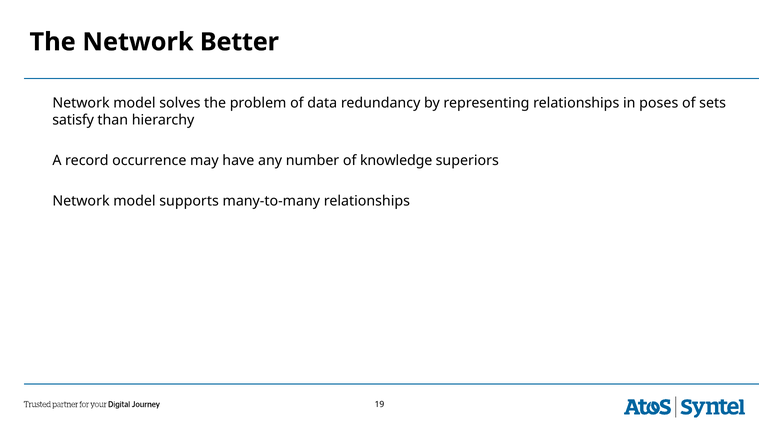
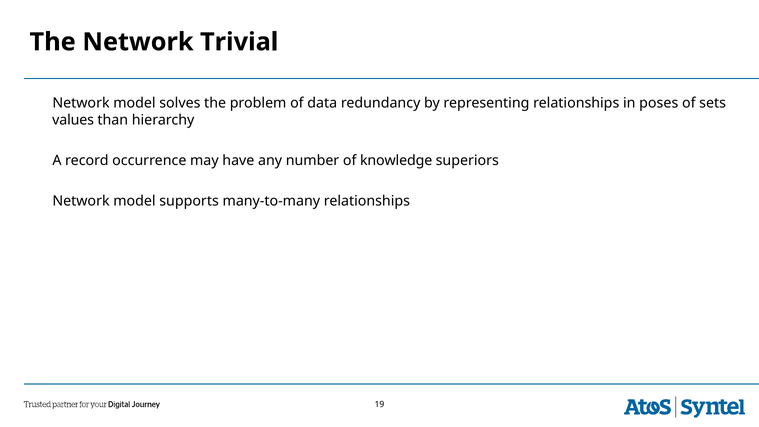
Better: Better -> Trivial
satisfy: satisfy -> values
